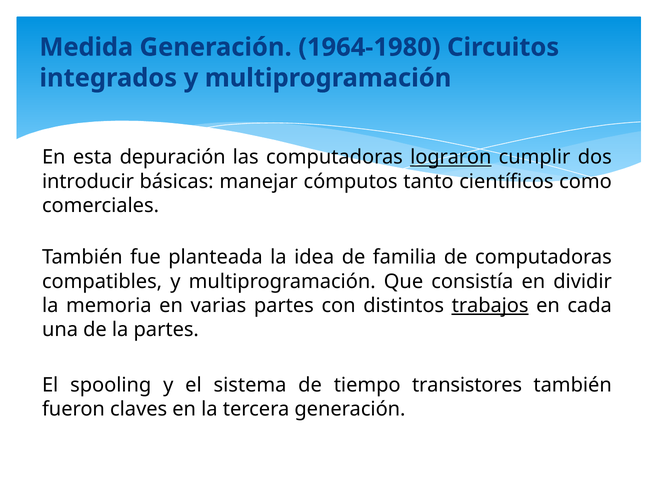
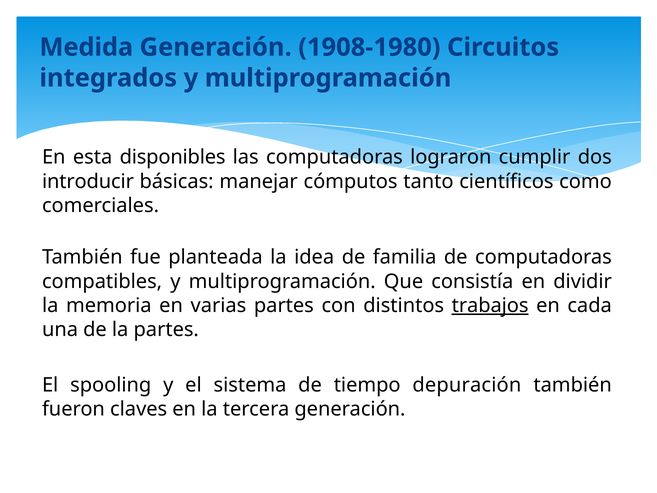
1964-1980: 1964-1980 -> 1908-1980
depuración: depuración -> disponibles
lograron underline: present -> none
transistores: transistores -> depuración
